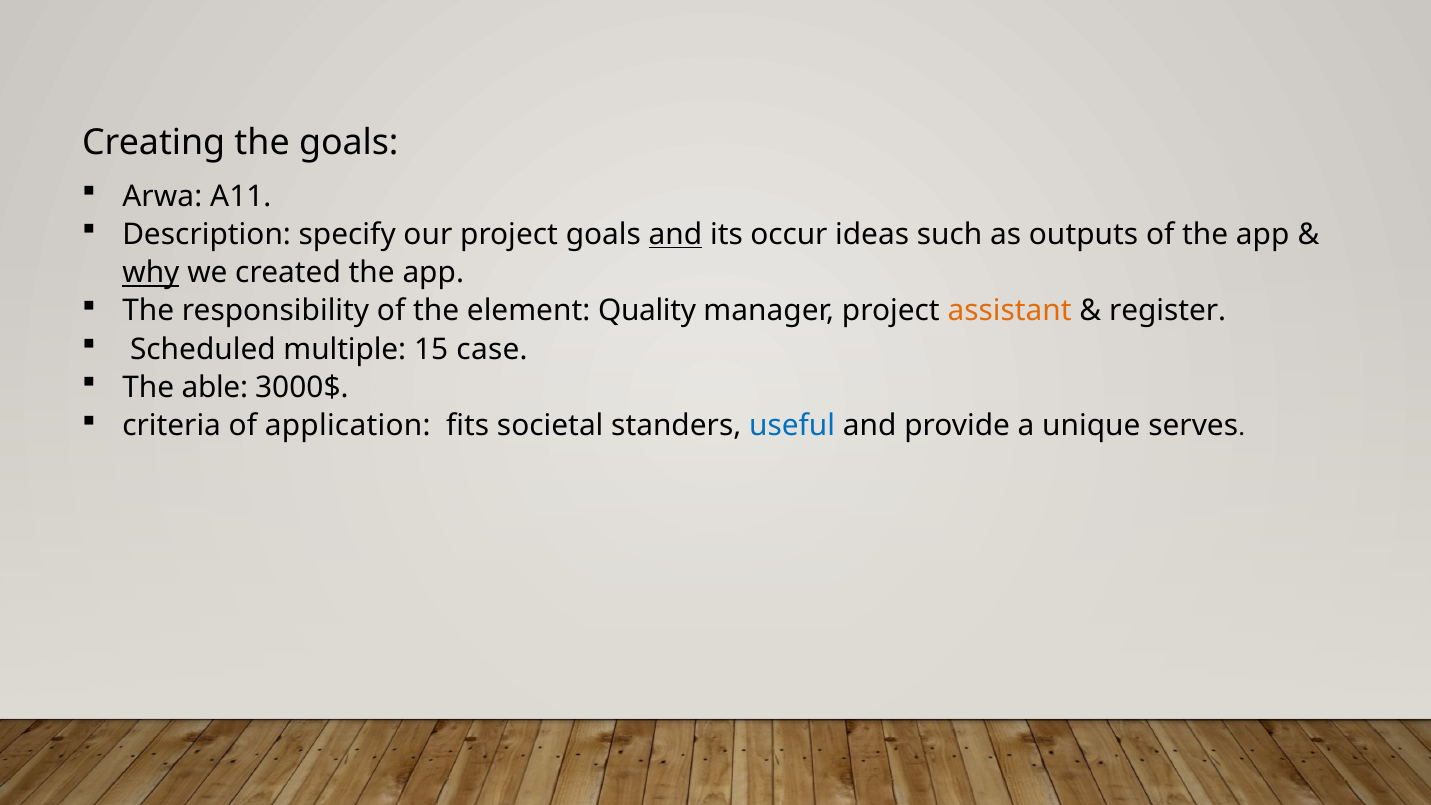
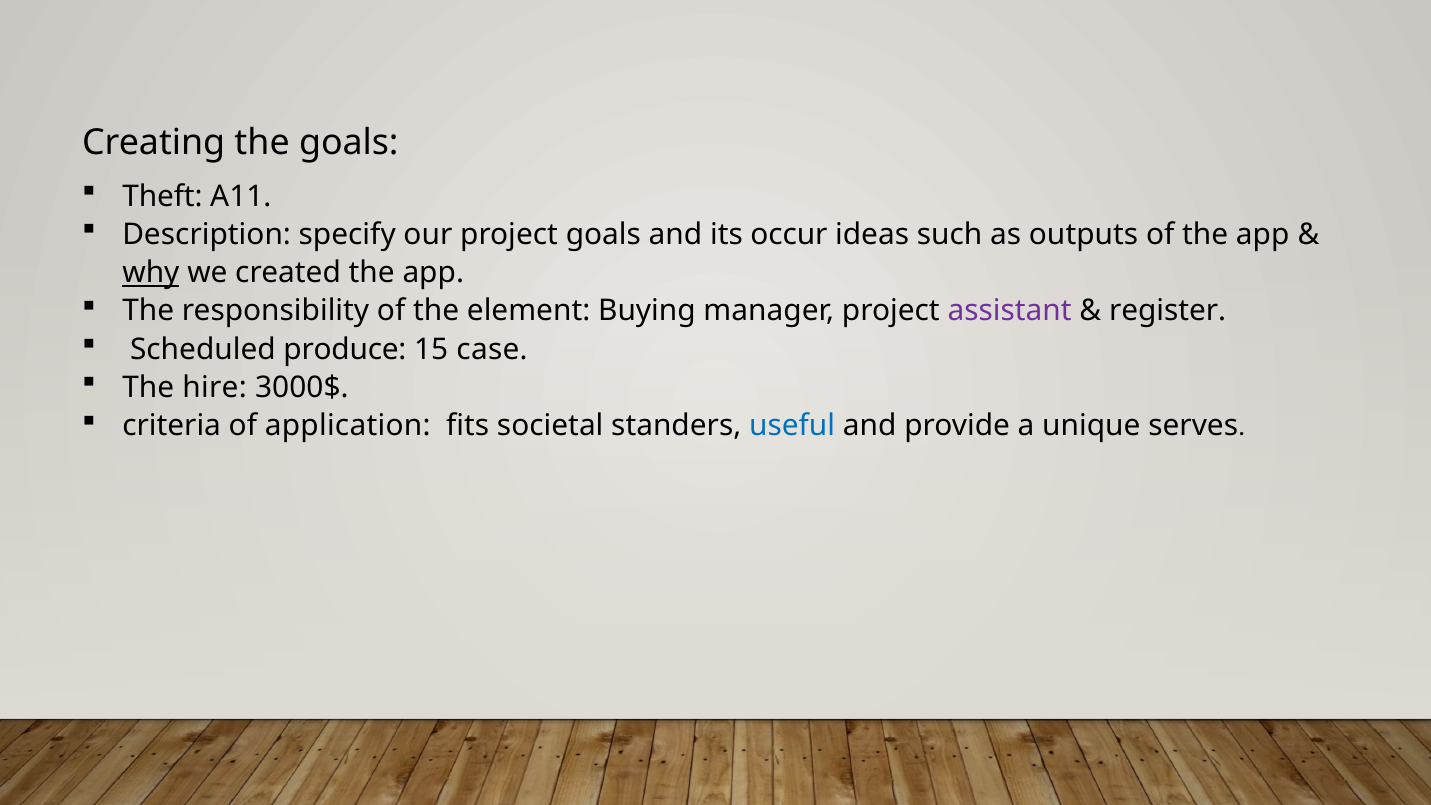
Arwa: Arwa -> Theft
and at (675, 235) underline: present -> none
Quality: Quality -> Buying
assistant colour: orange -> purple
multiple: multiple -> produce
able: able -> hire
